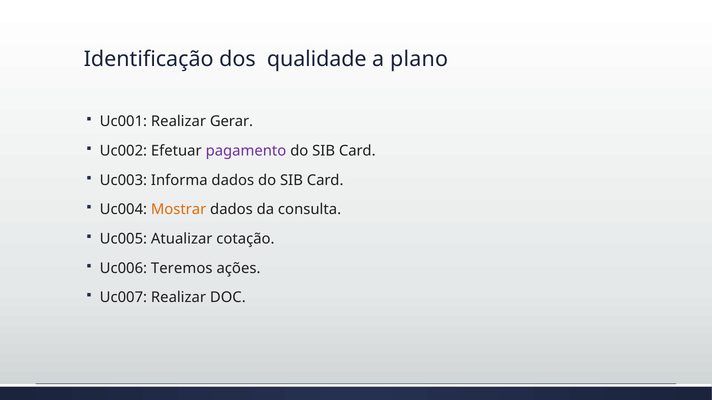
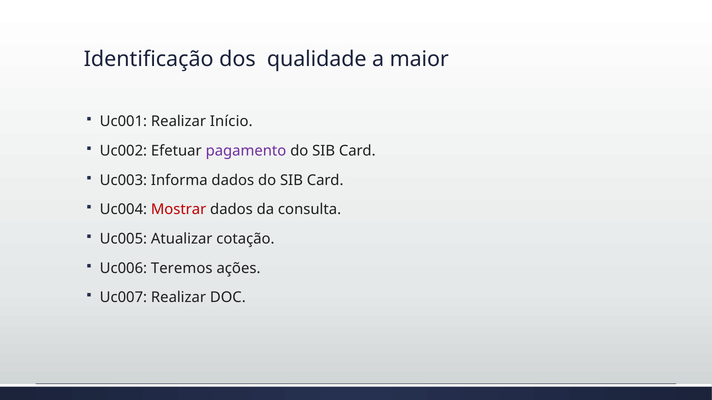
plano: plano -> maior
Gerar: Gerar -> Início
Mostrar colour: orange -> red
